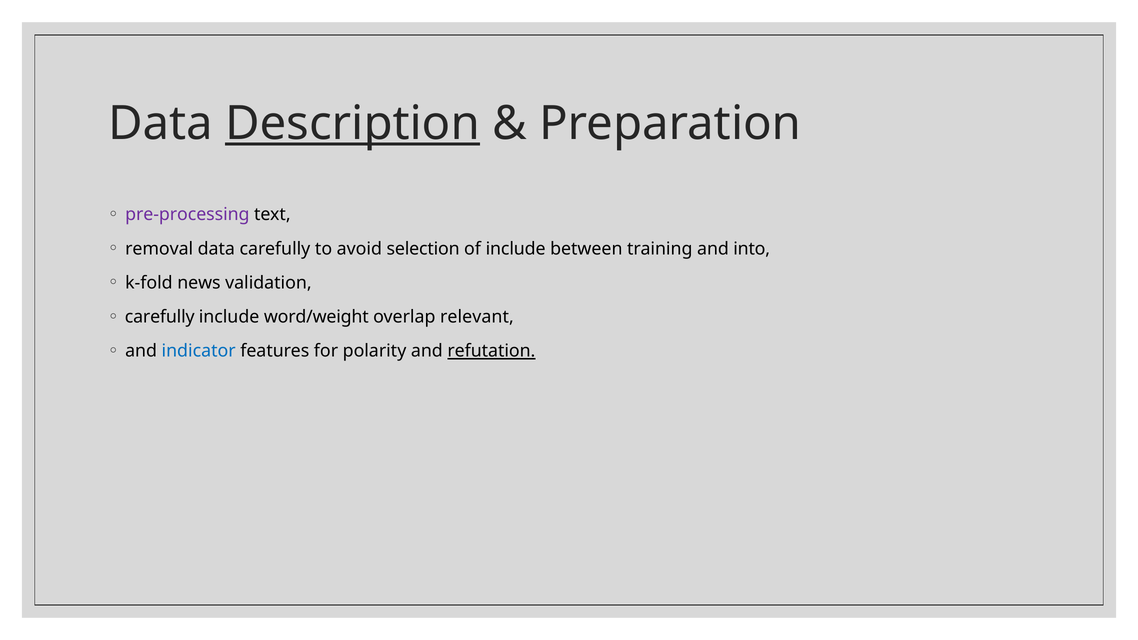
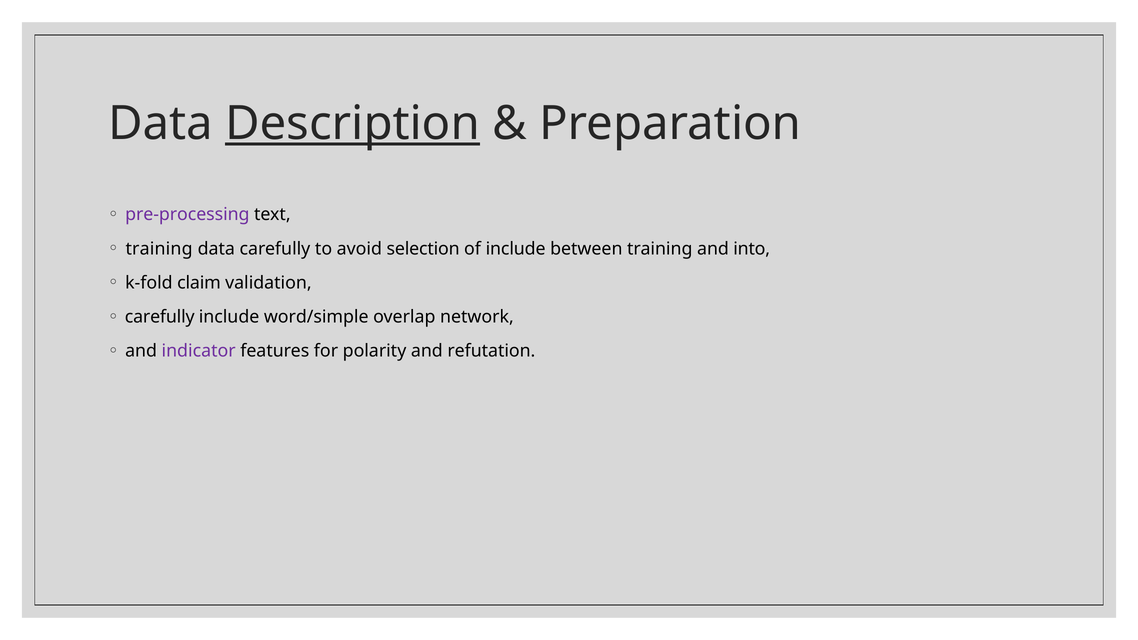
removal at (159, 249): removal -> training
news: news -> claim
word/weight: word/weight -> word/simple
relevant: relevant -> network
indicator colour: blue -> purple
refutation underline: present -> none
